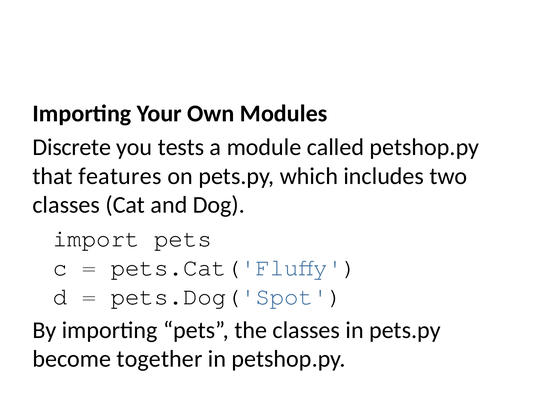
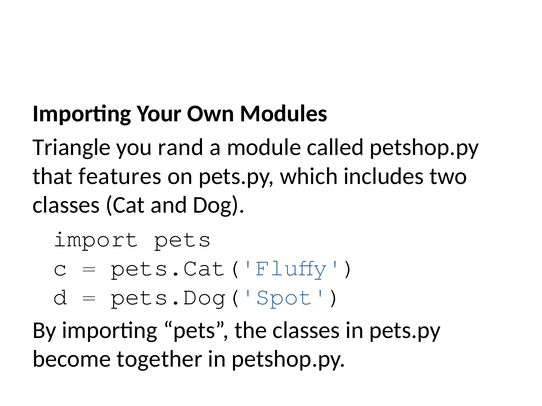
Discrete: Discrete -> Triangle
tests: tests -> rand
